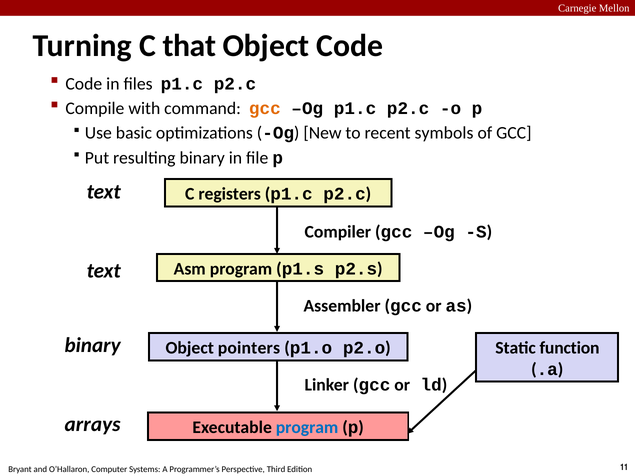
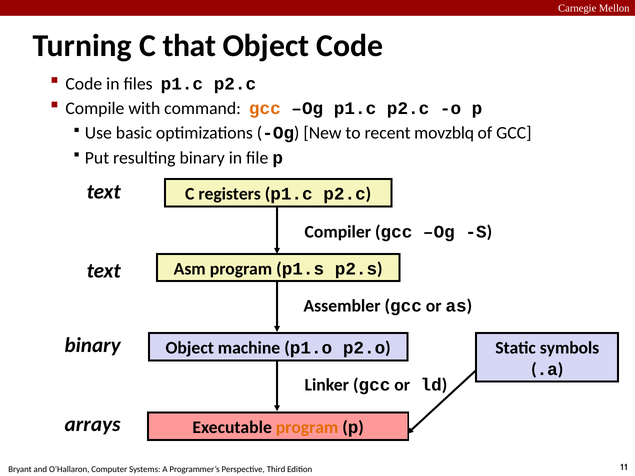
symbols: symbols -> movzblq
pointers: pointers -> machine
function: function -> symbols
program at (307, 428) colour: blue -> orange
